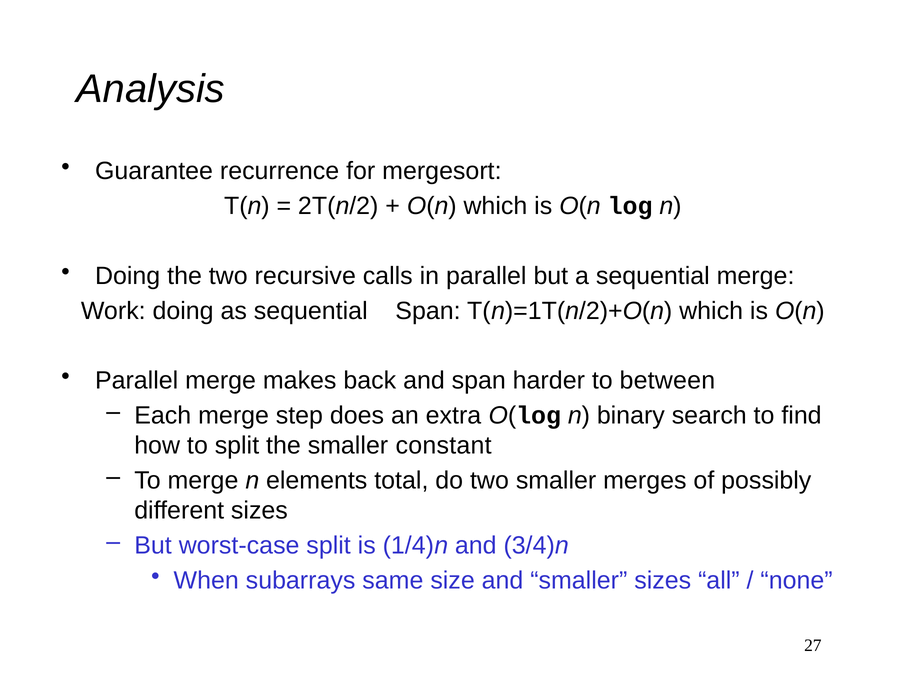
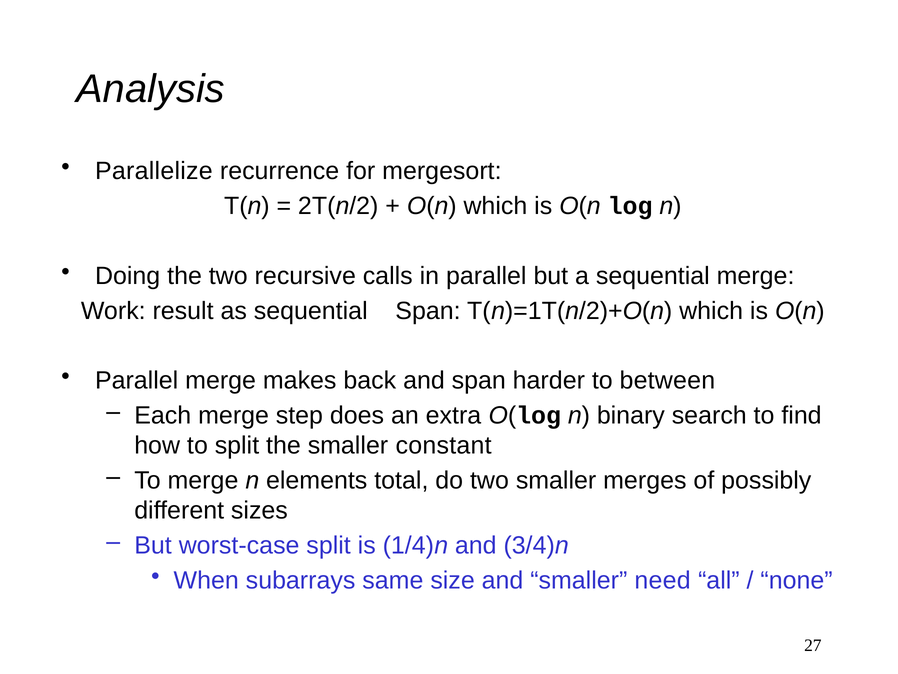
Guarantee: Guarantee -> Parallelize
Work doing: doing -> result
smaller sizes: sizes -> need
